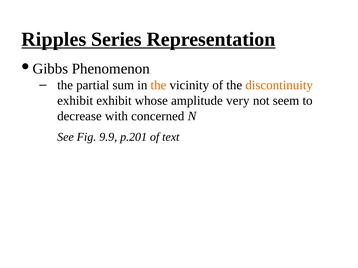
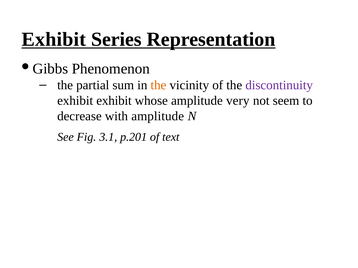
Ripples at (54, 39): Ripples -> Exhibit
discontinuity colour: orange -> purple
with concerned: concerned -> amplitude
9.9: 9.9 -> 3.1
